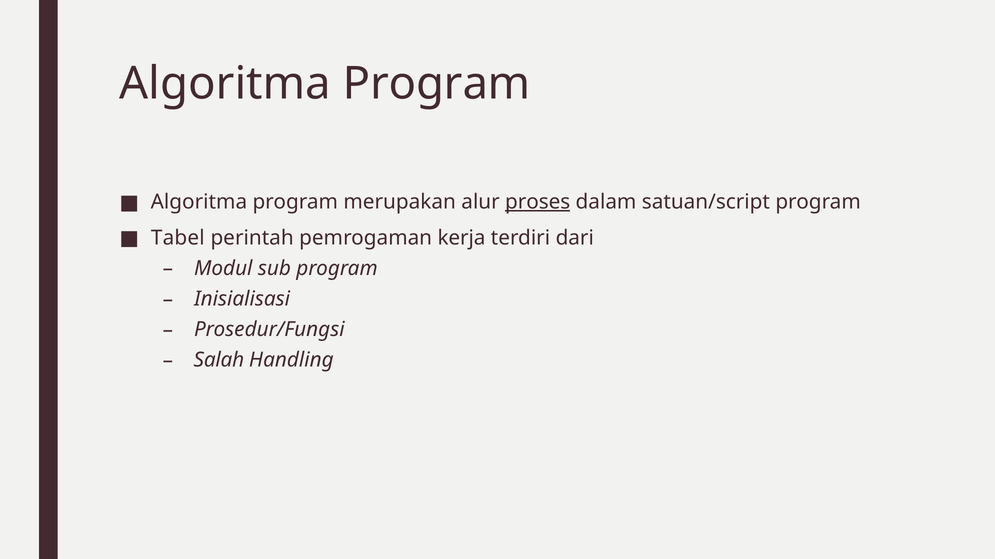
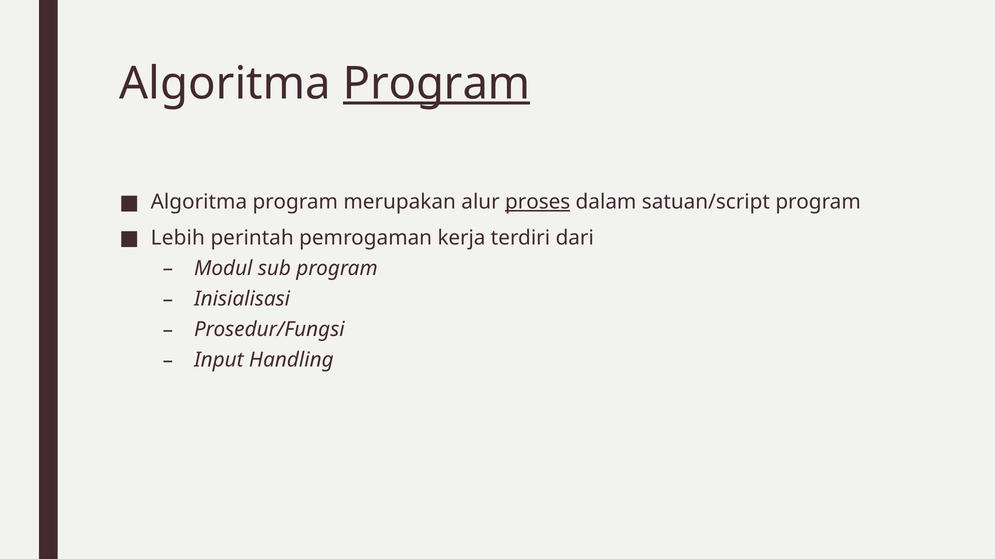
Program at (437, 84) underline: none -> present
Tabel: Tabel -> Lebih
Salah: Salah -> Input
